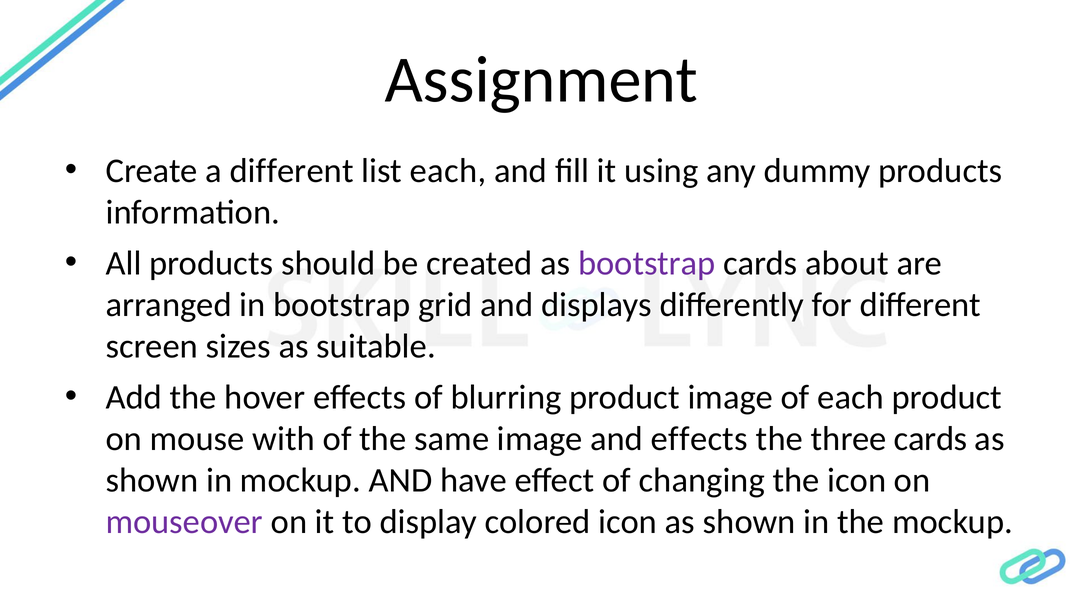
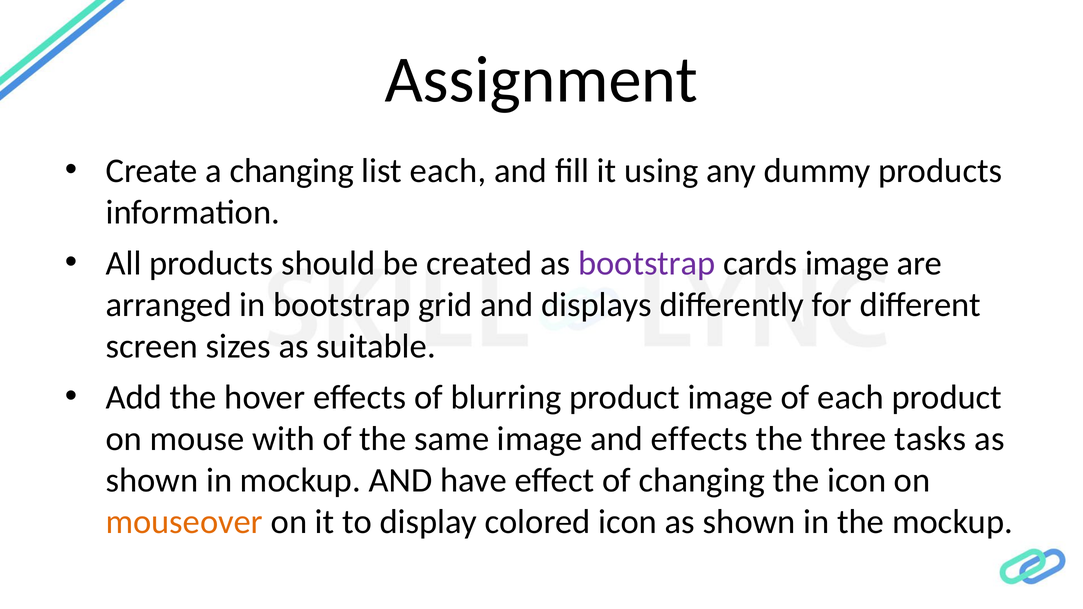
a different: different -> changing
cards about: about -> image
three cards: cards -> tasks
mouseover colour: purple -> orange
